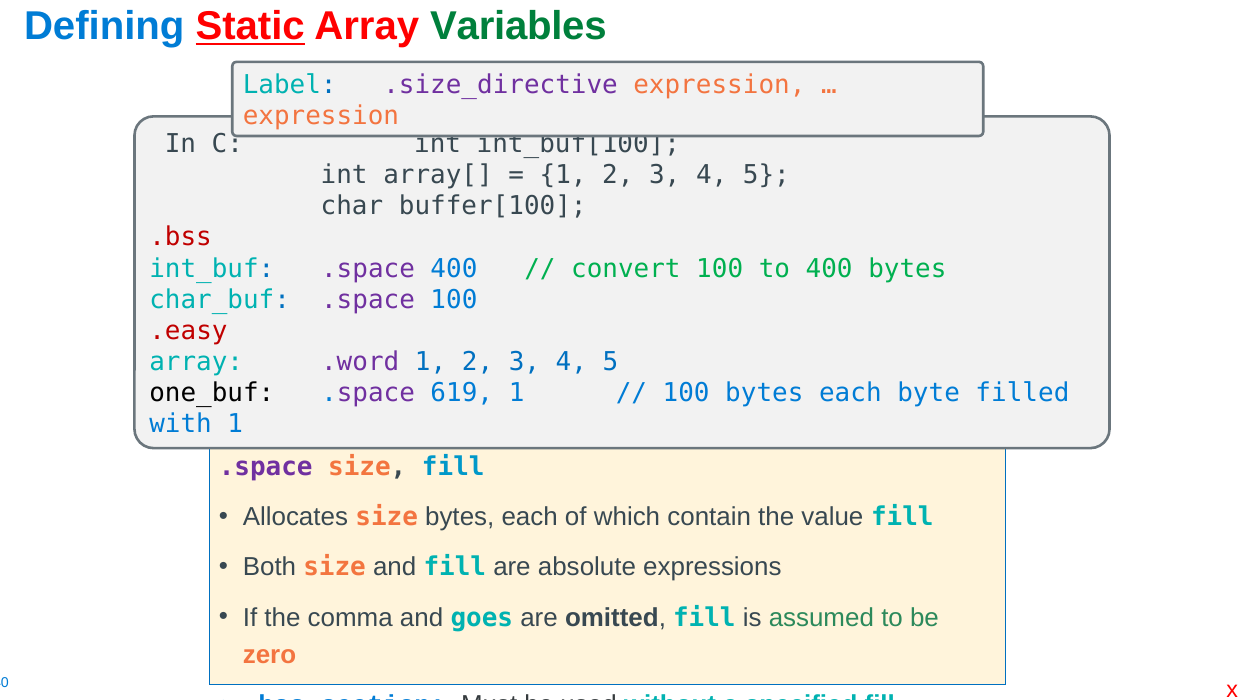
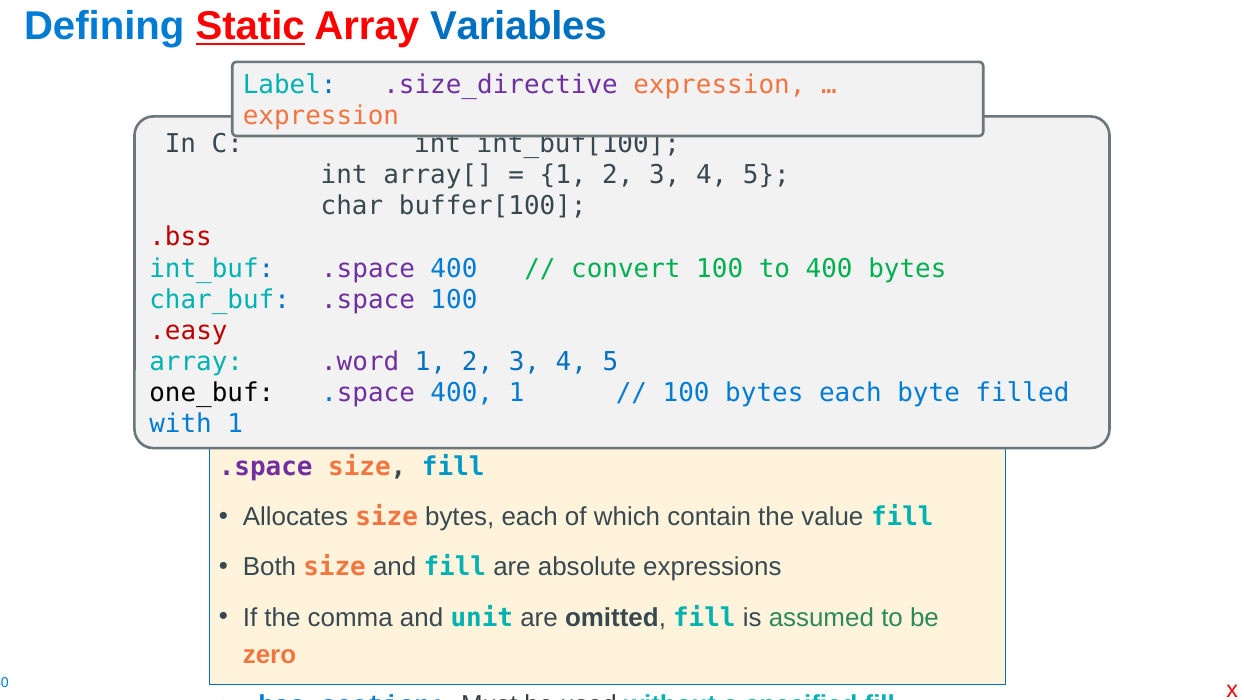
Variables colour: green -> blue
619 at (462, 393): 619 -> 400
goes: goes -> unit
